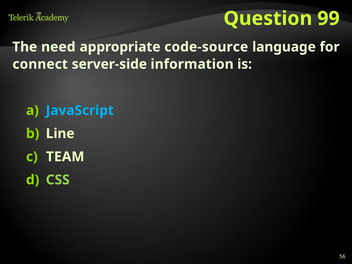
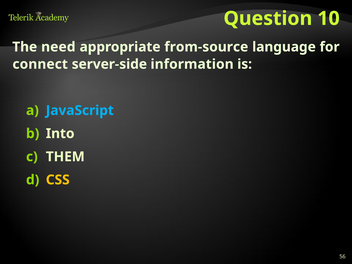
99: 99 -> 10
code-source: code-source -> from-source
Line: Line -> Into
TEAM: TEAM -> THEM
CSS colour: light green -> yellow
